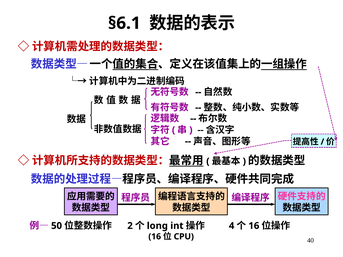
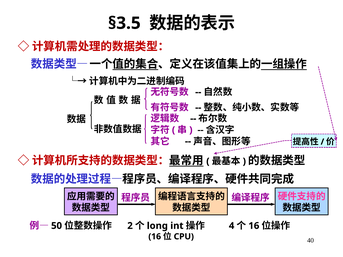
§6.1: §6.1 -> §3.5
